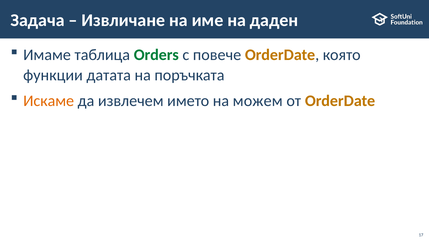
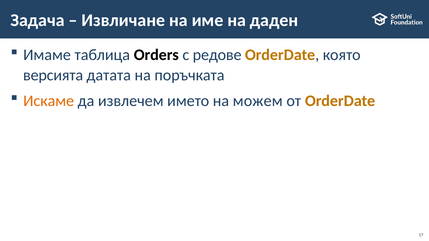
Orders colour: green -> black
повече: повече -> редове
функции: функции -> версията
